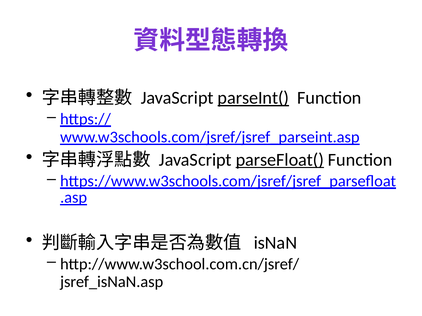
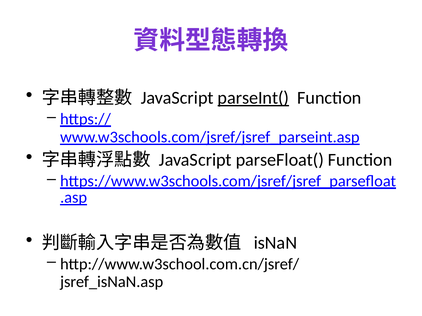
parseFloat( underline: present -> none
